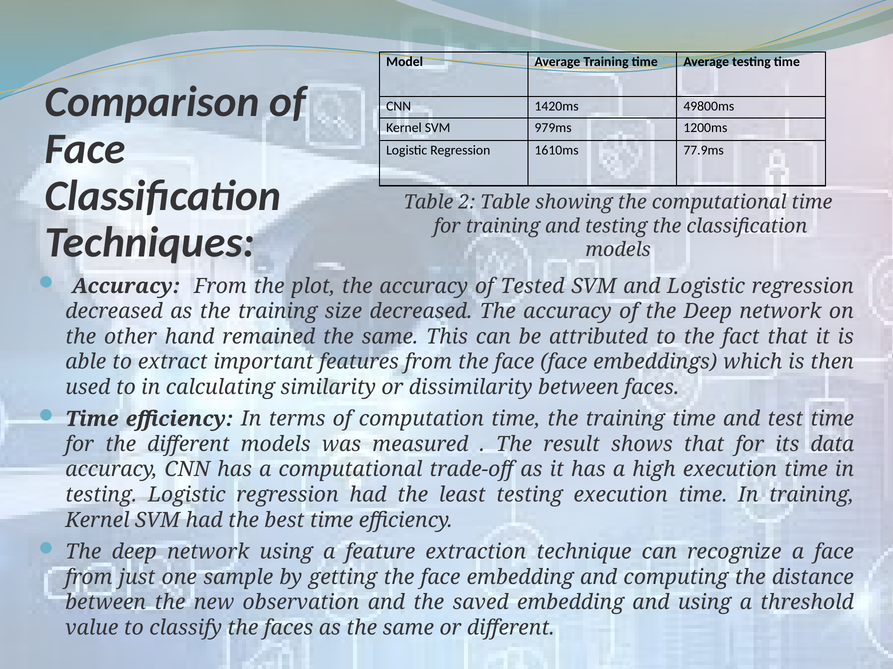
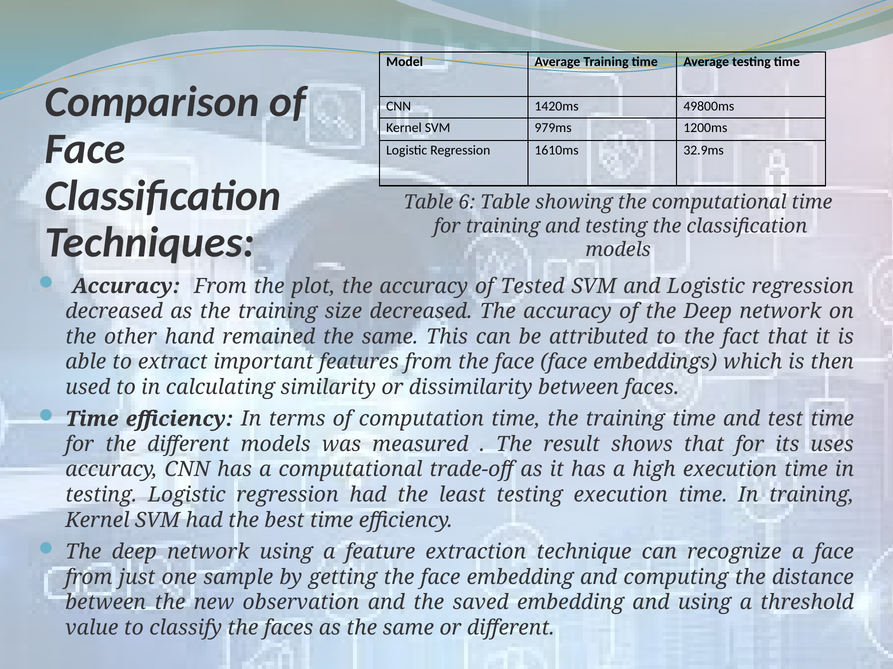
77.9ms: 77.9ms -> 32.9ms
2: 2 -> 6
data: data -> uses
